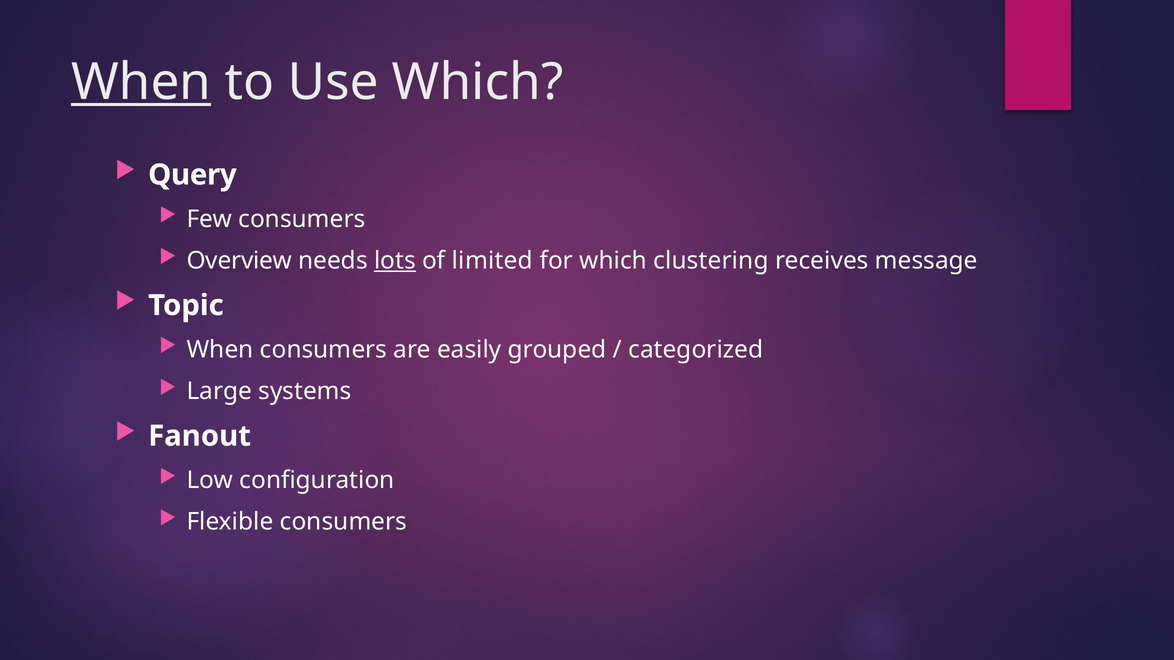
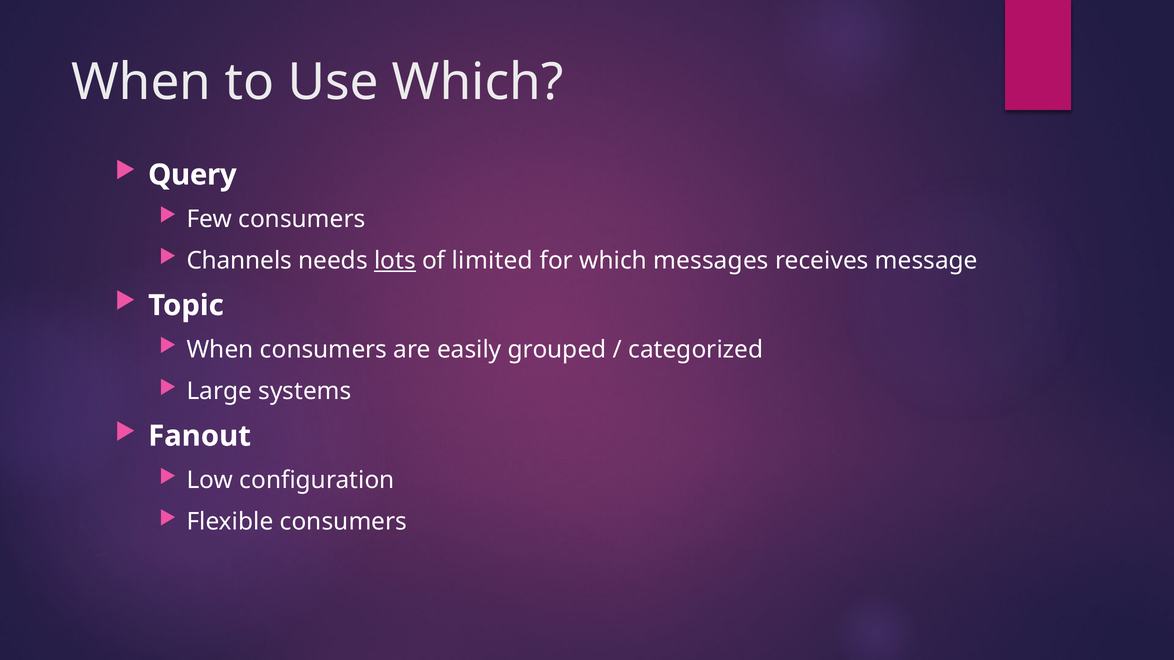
When at (141, 82) underline: present -> none
Overview: Overview -> Channels
clustering: clustering -> messages
